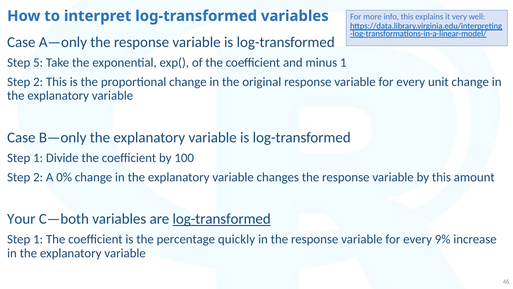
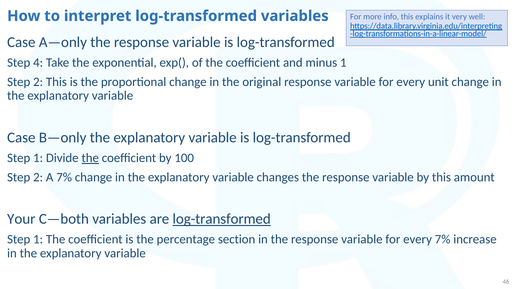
5: 5 -> 4
the at (90, 158) underline: none -> present
A 0%: 0% -> 7%
quickly: quickly -> section
every 9%: 9% -> 7%
